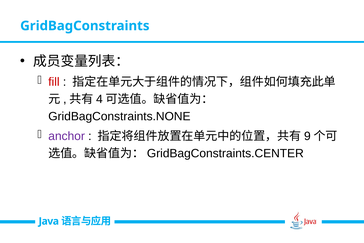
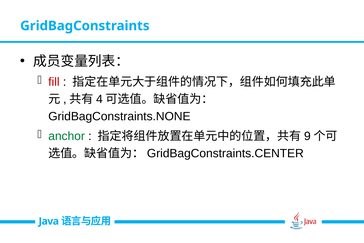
anchor colour: purple -> green
